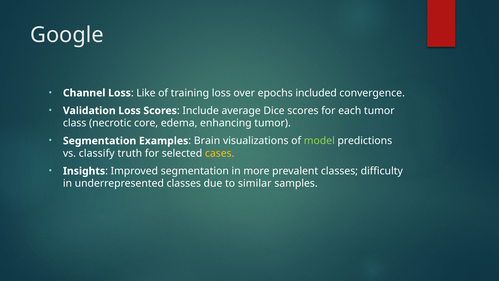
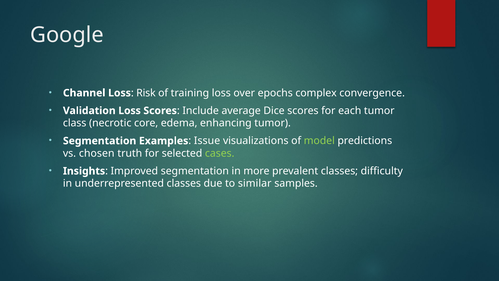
Like: Like -> Risk
included: included -> complex
Brain: Brain -> Issue
classify: classify -> chosen
cases colour: yellow -> light green
